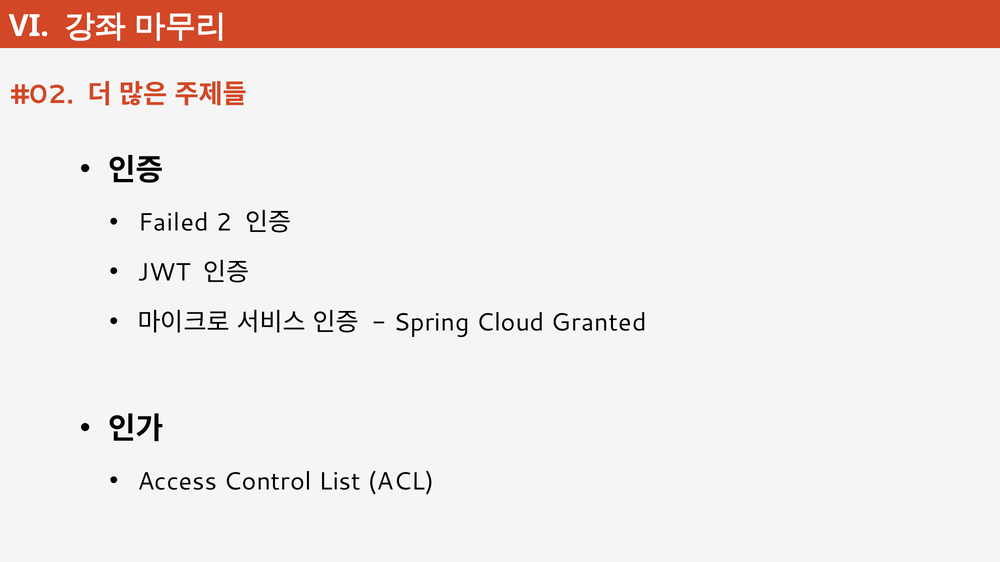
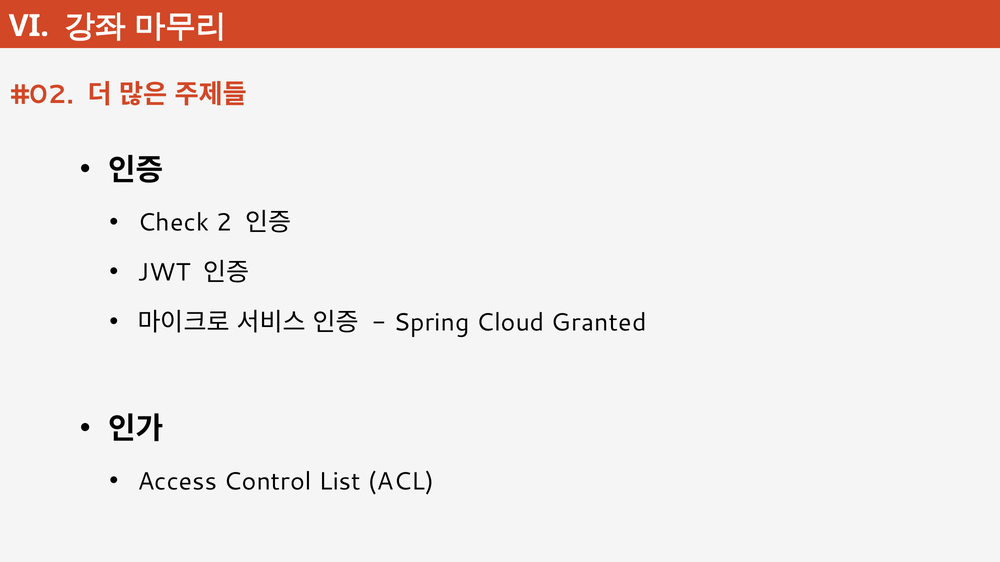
Failed: Failed -> Check
